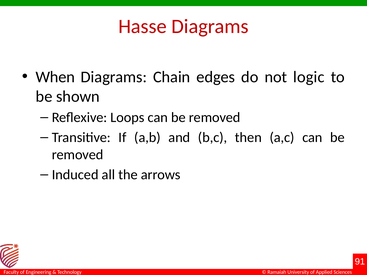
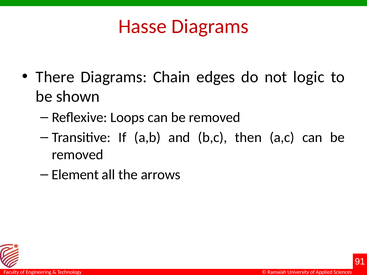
When: When -> There
Induced: Induced -> Element
